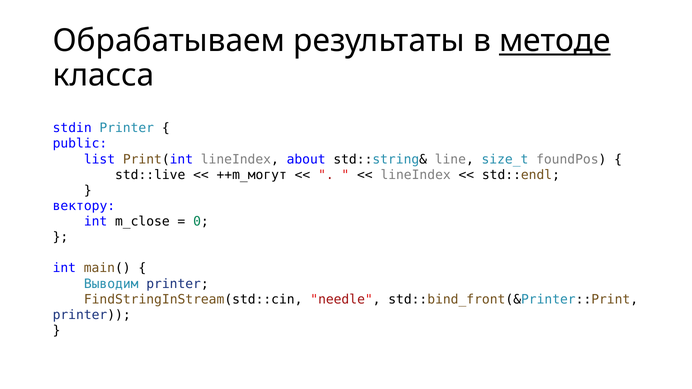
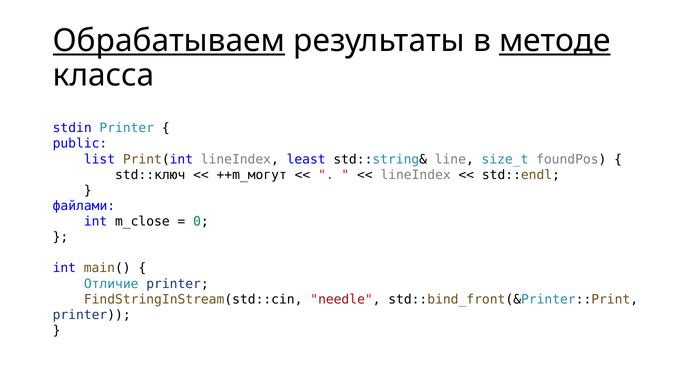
Обрабатываем underline: none -> present
about: about -> least
std::live: std::live -> std::ключ
вектору: вектору -> файлами
Выводим: Выводим -> Отличие
